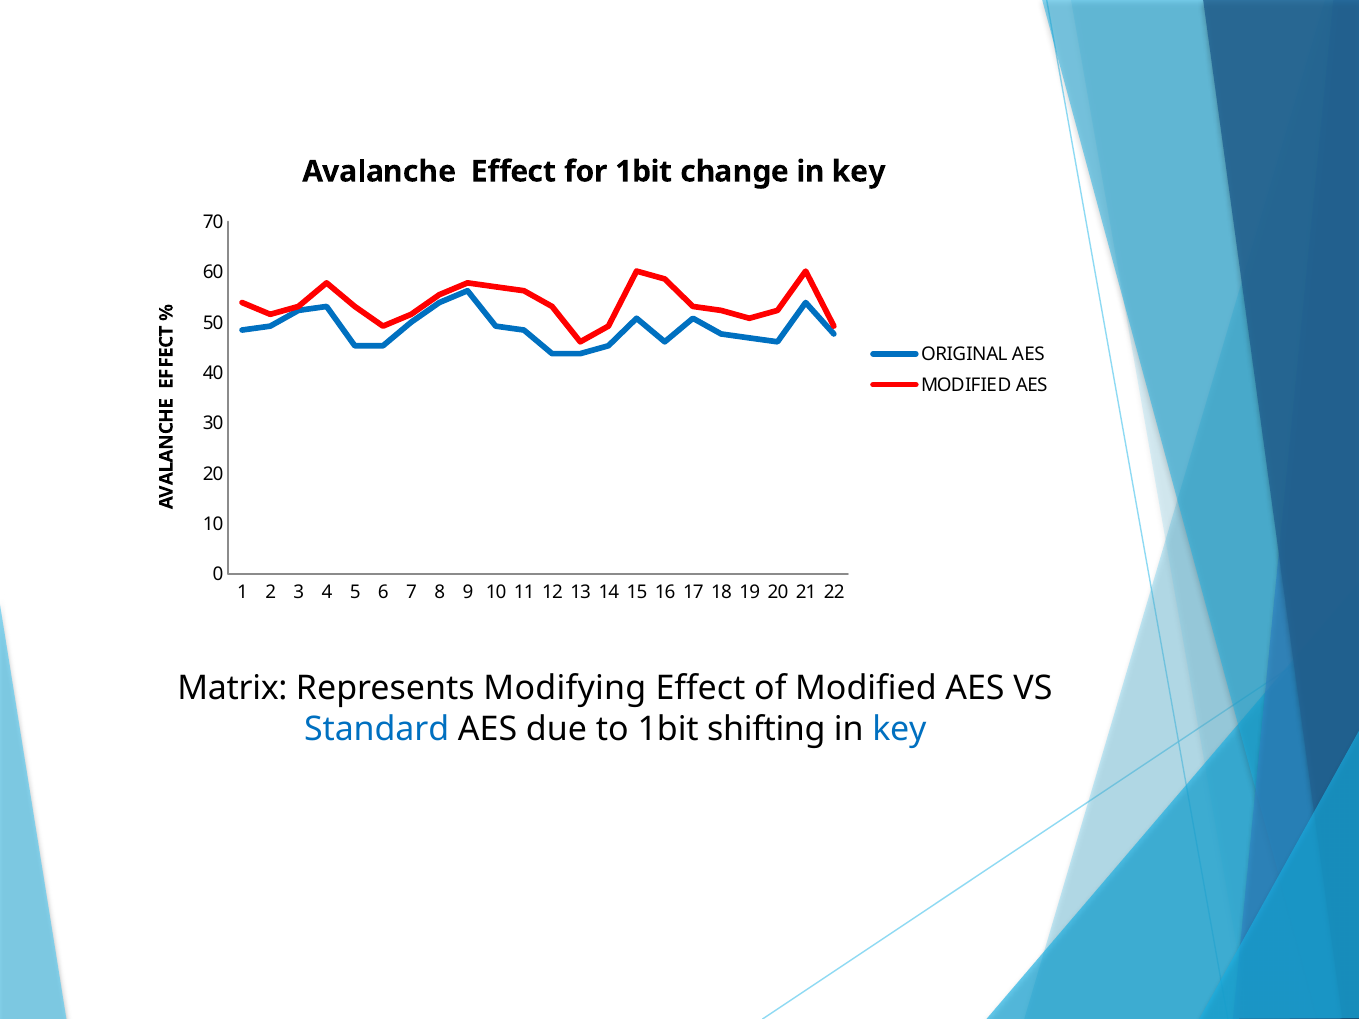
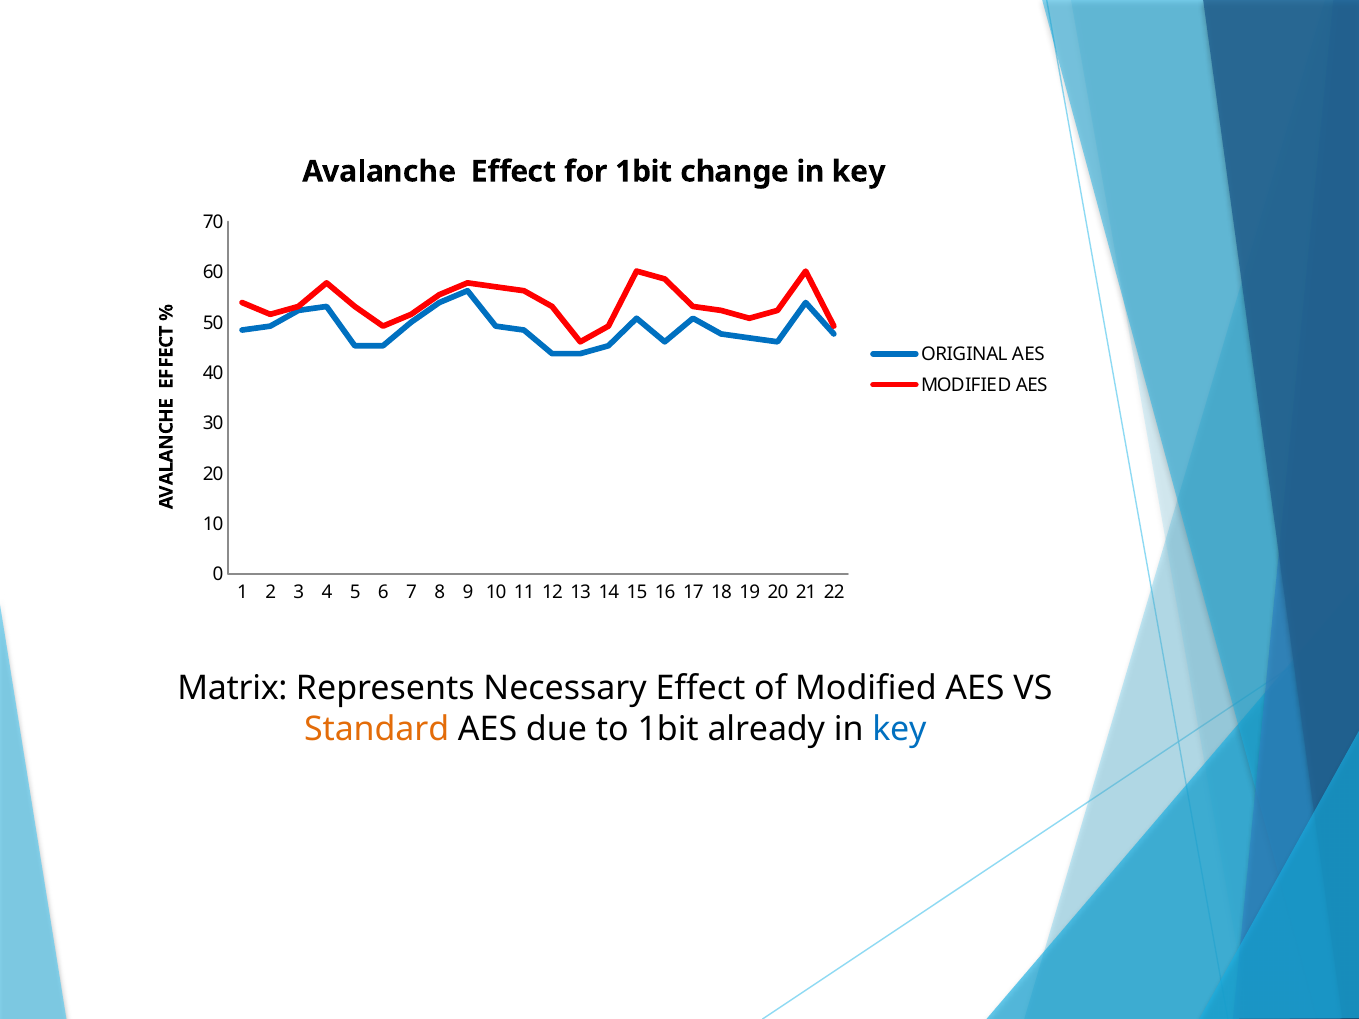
Modifying: Modifying -> Necessary
Standard colour: blue -> orange
shifting: shifting -> already
